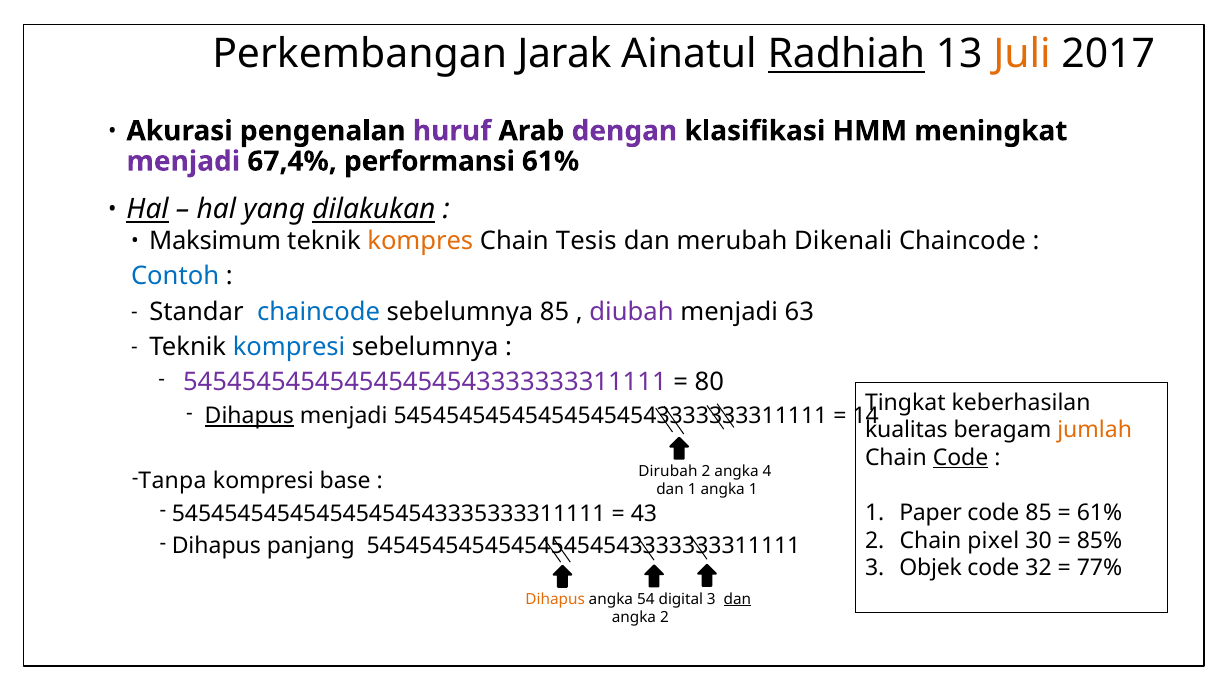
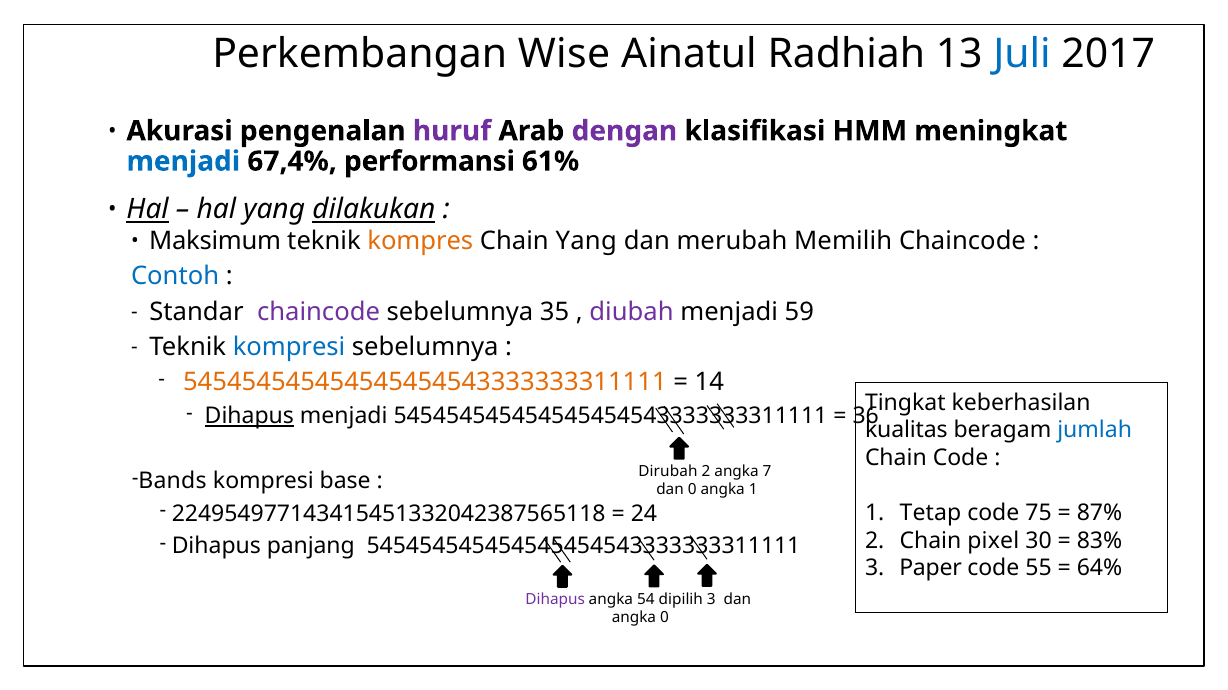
Jarak: Jarak -> Wise
Radhiah underline: present -> none
Juli colour: orange -> blue
menjadi at (183, 162) colour: purple -> blue
Chain Tesis: Tesis -> Yang
Dikenali: Dikenali -> Memilih
chaincode at (319, 312) colour: blue -> purple
sebelumnya 85: 85 -> 35
63: 63 -> 59
545454545454545454543333333311111 at (425, 383) colour: purple -> orange
80: 80 -> 14
14: 14 -> 36
jumlah colour: orange -> blue
Code at (961, 458) underline: present -> none
4: 4 -> 7
Tanpa: Tanpa -> Bands
dan 1: 1 -> 0
545454545454545454543335333311111: 545454545454545454543335333311111 -> 224954977143415451332042387565118
43: 43 -> 24
Paper: Paper -> Tetap
code 85: 85 -> 75
61% at (1100, 513): 61% -> 87%
85%: 85% -> 83%
Objek: Objek -> Paper
32: 32 -> 55
77%: 77% -> 64%
Dihapus at (555, 600) colour: orange -> purple
digital: digital -> dipilih
dan at (737, 600) underline: present -> none
angka 2: 2 -> 0
